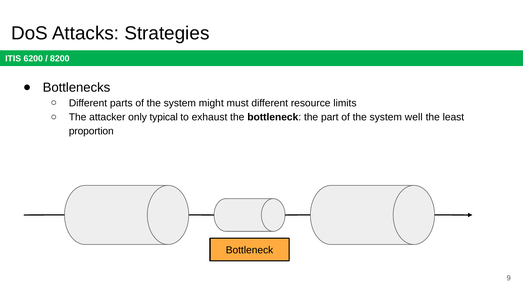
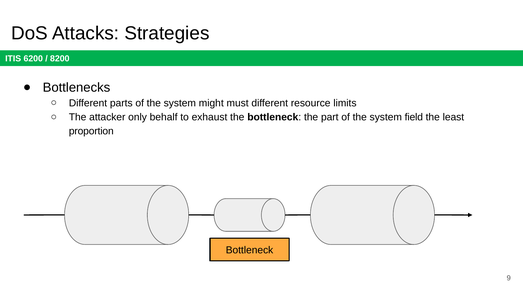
typical: typical -> behalf
well: well -> field
